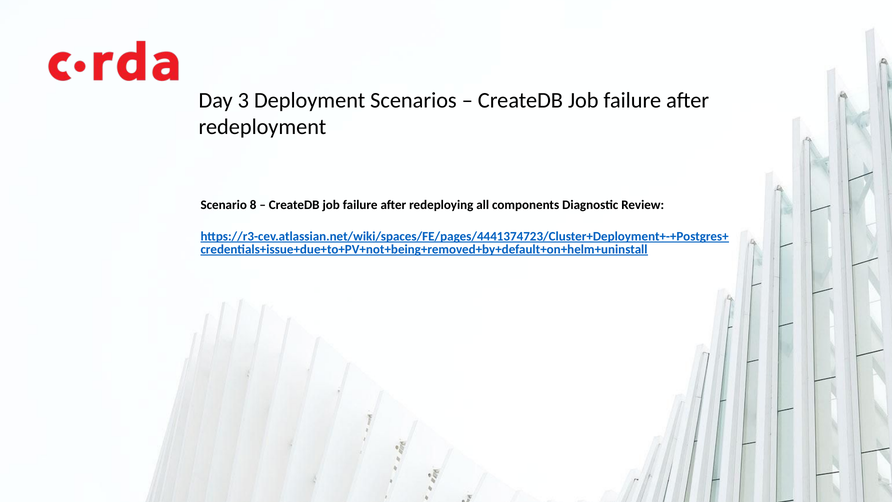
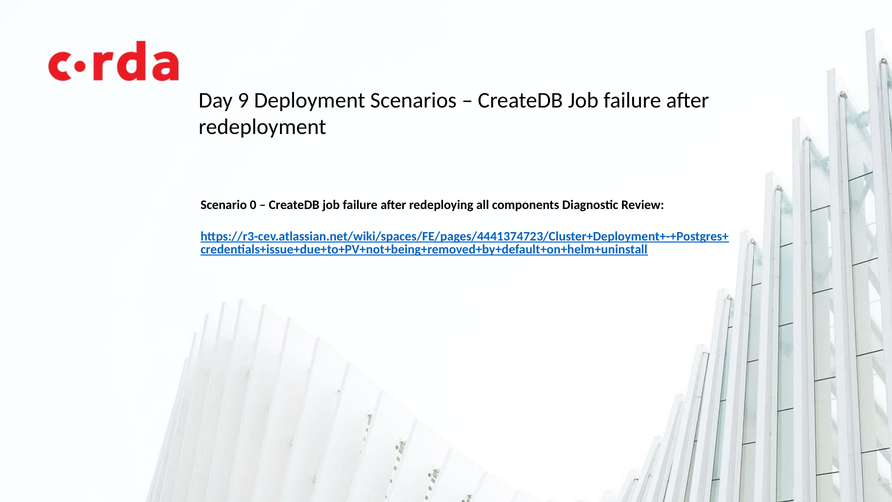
3: 3 -> 9
8: 8 -> 0
